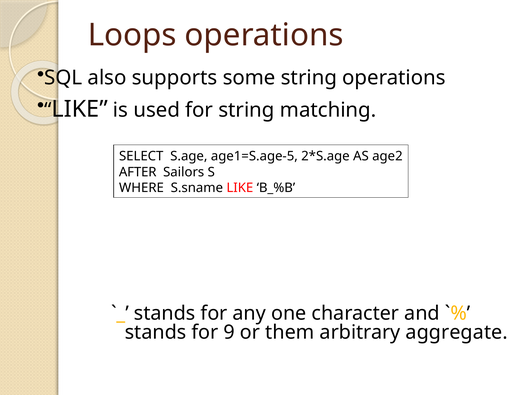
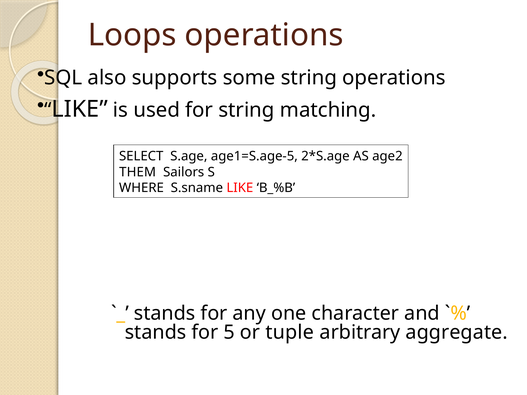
AFTER: AFTER -> THEM
9: 9 -> 5
them: them -> tuple
